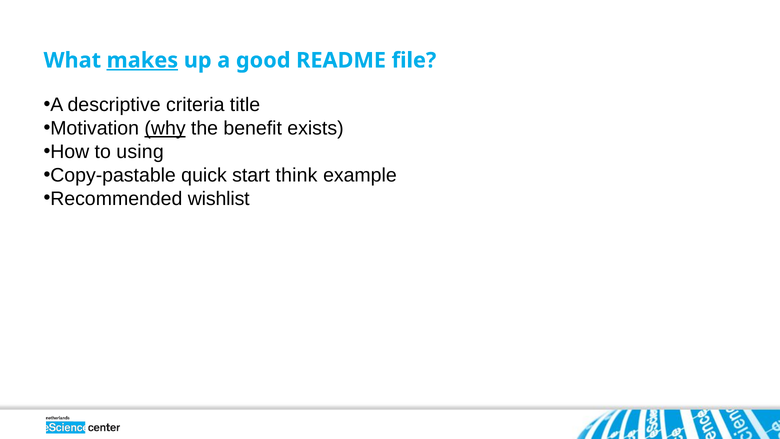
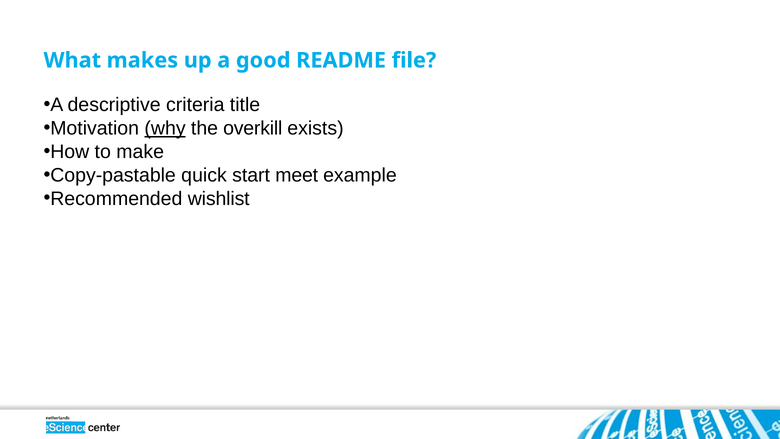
makes underline: present -> none
benefit: benefit -> overkill
using: using -> make
think: think -> meet
